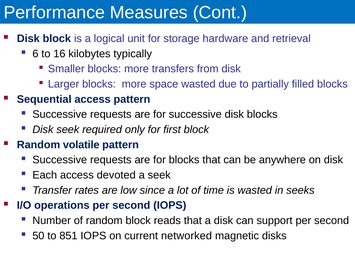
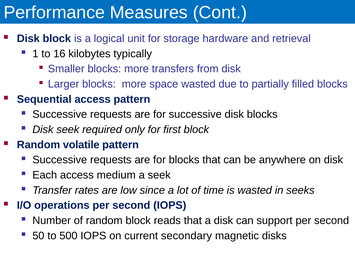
6: 6 -> 1
devoted: devoted -> medium
851: 851 -> 500
networked: networked -> secondary
